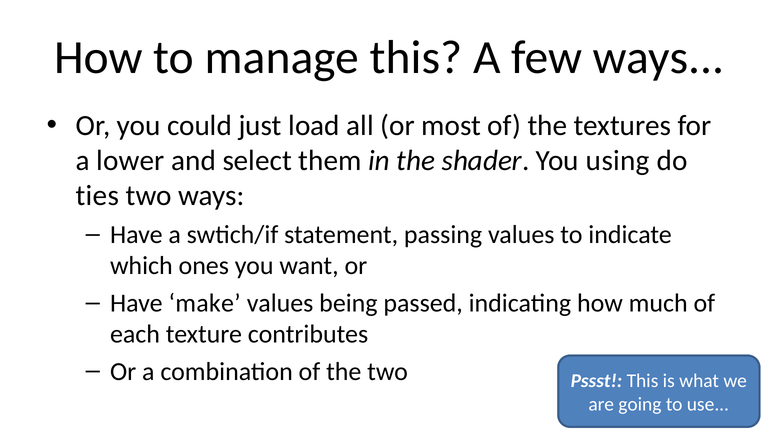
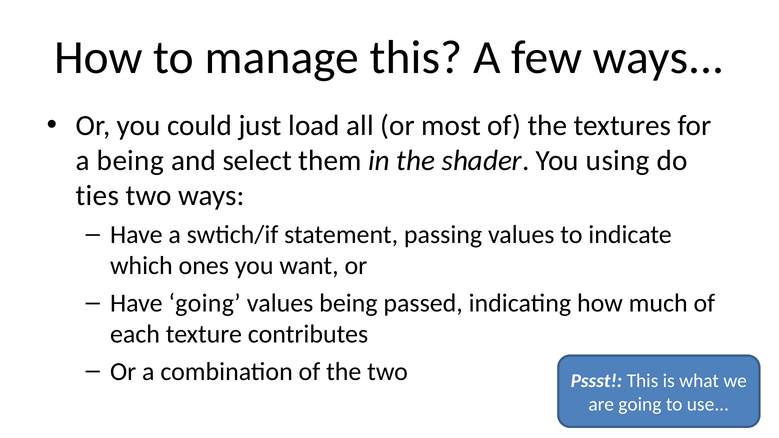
a lower: lower -> being
Have make: make -> going
